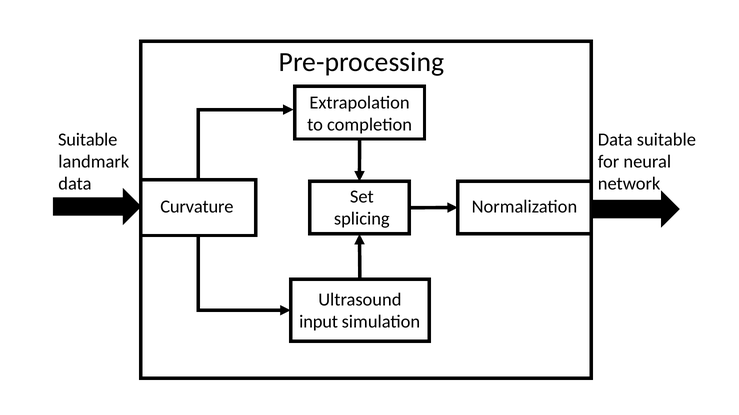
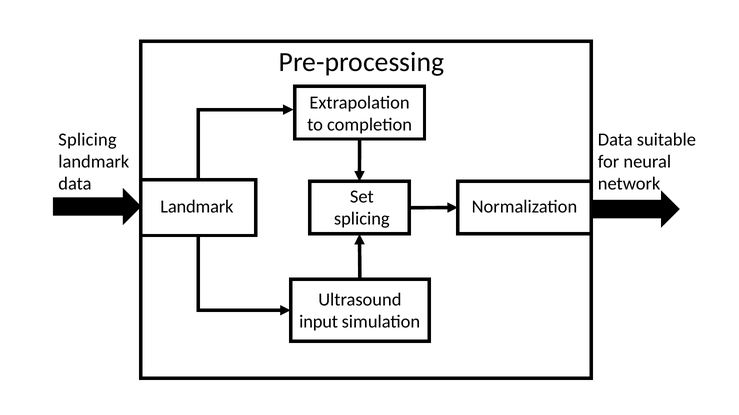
Suitable at (88, 140): Suitable -> Splicing
Curvature at (197, 207): Curvature -> Landmark
